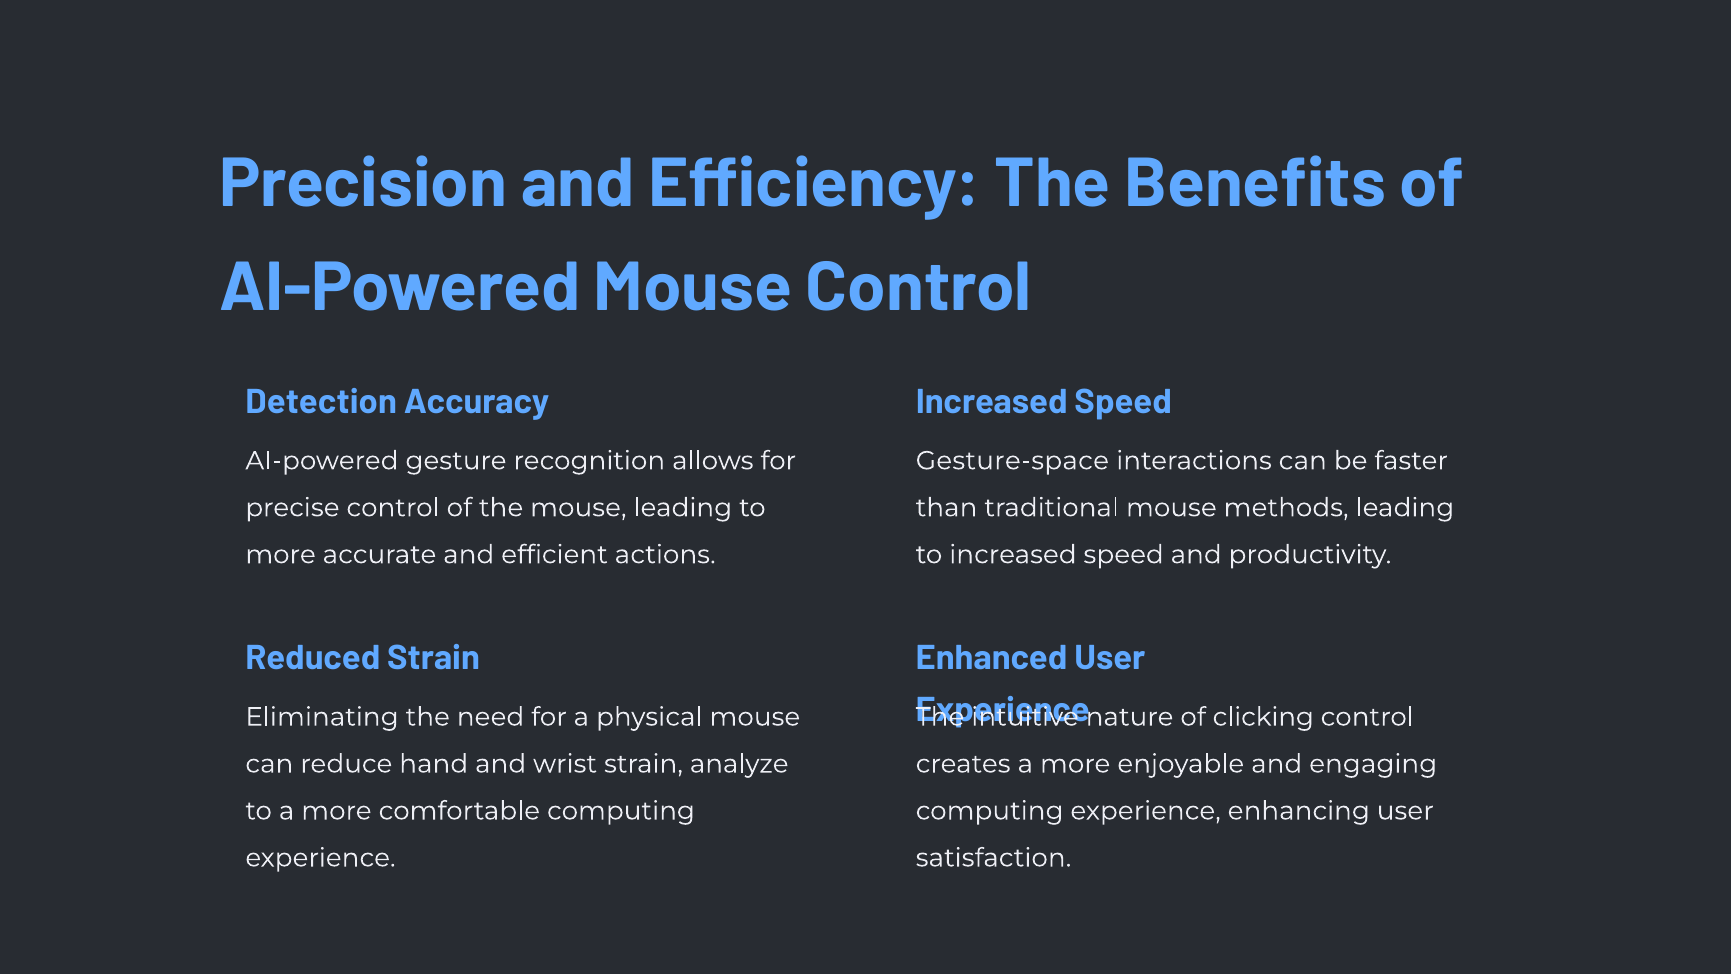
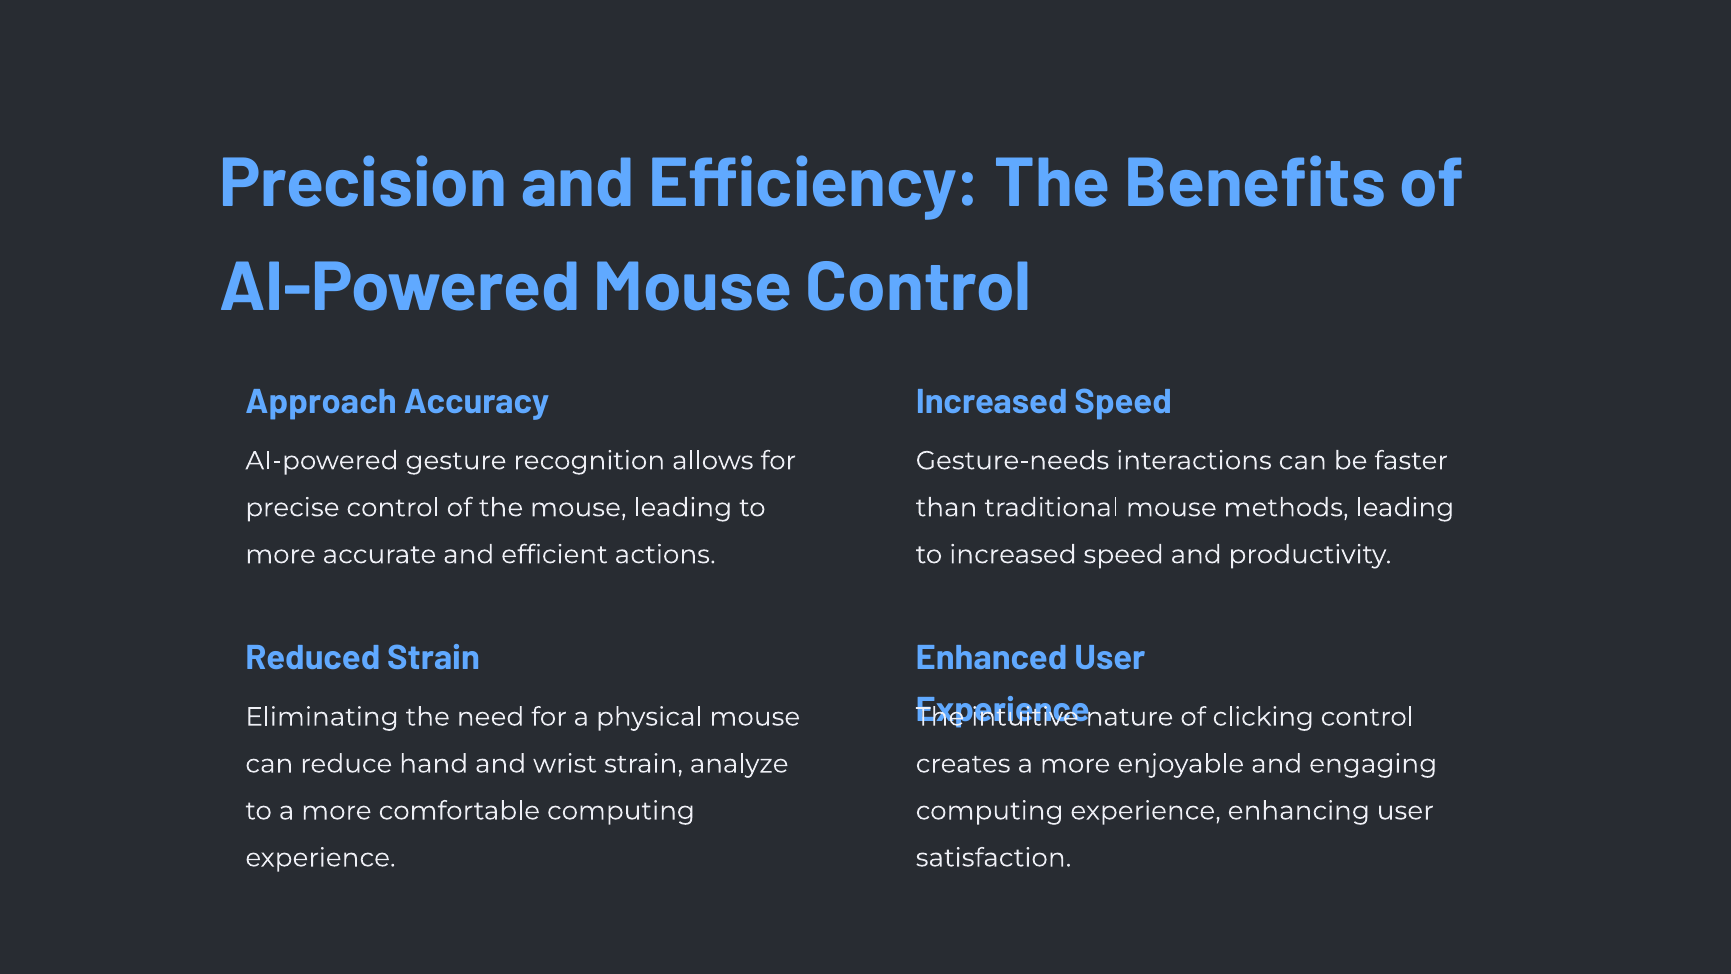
Detection: Detection -> Approach
Gesture-space: Gesture-space -> Gesture-needs
